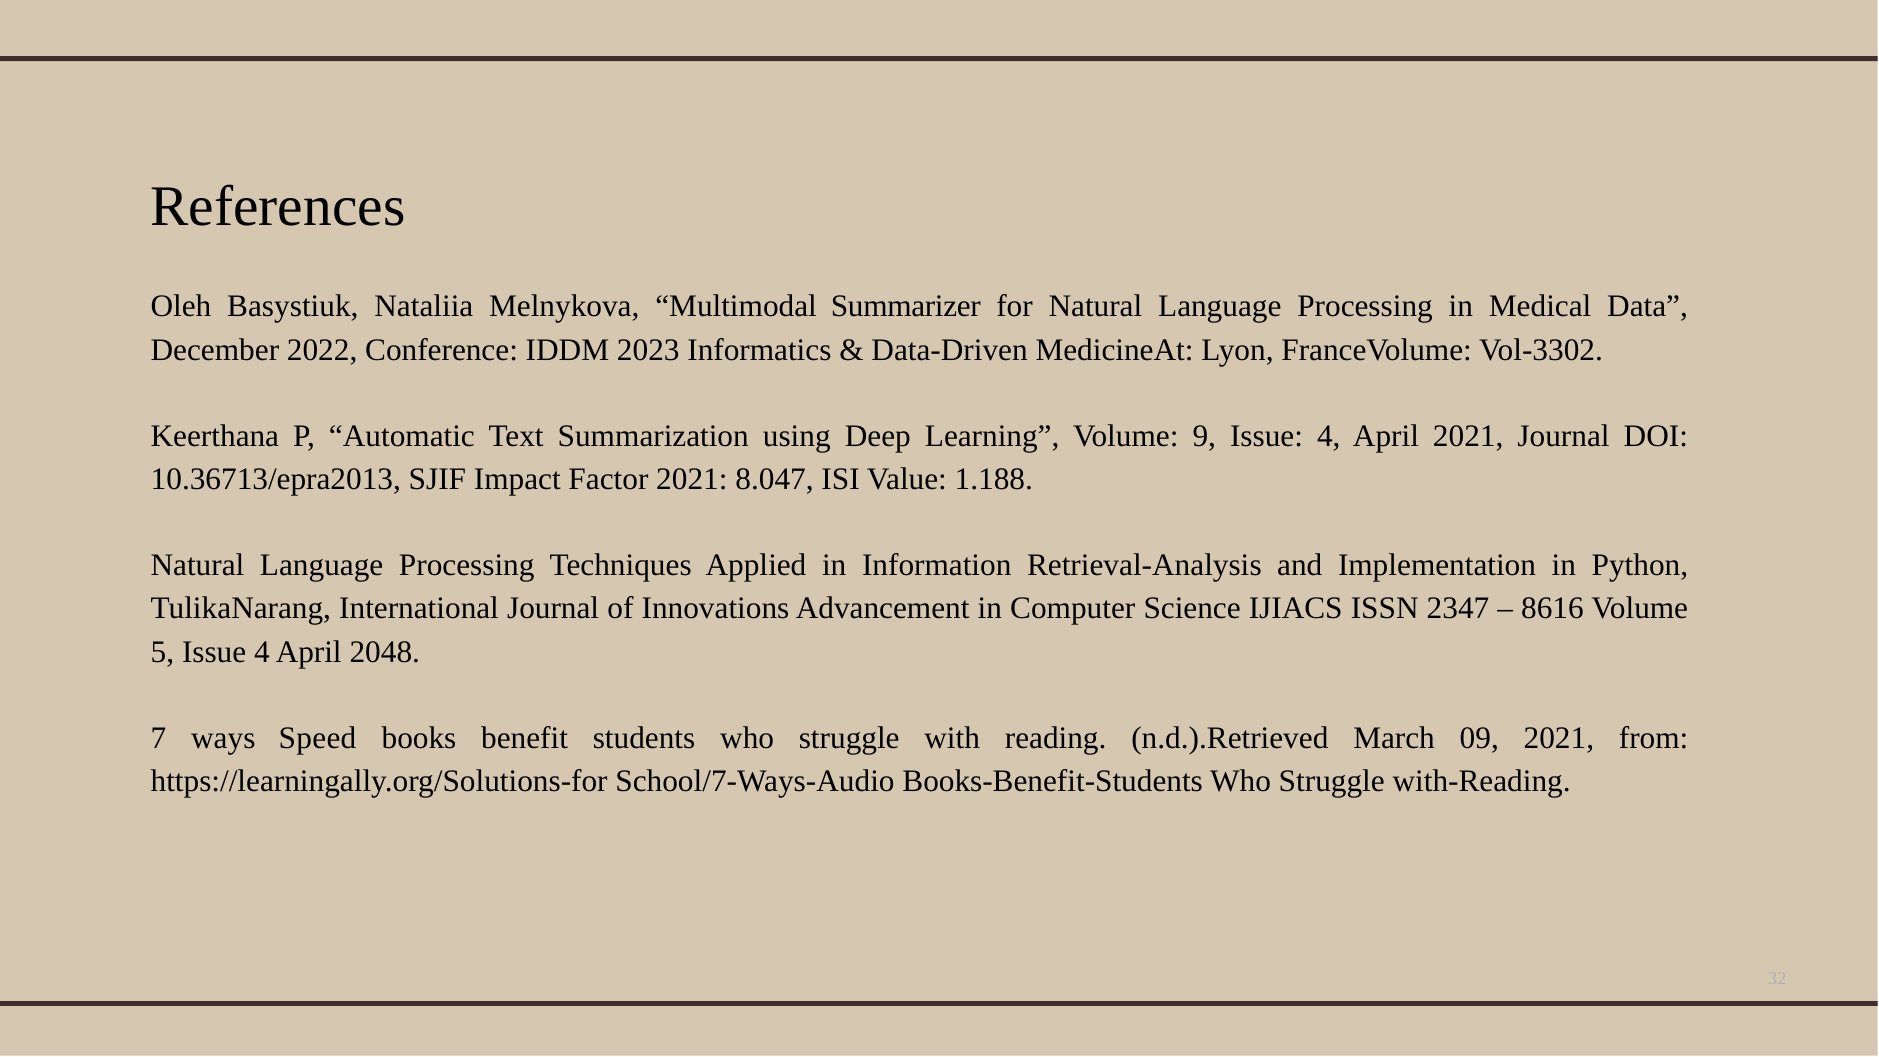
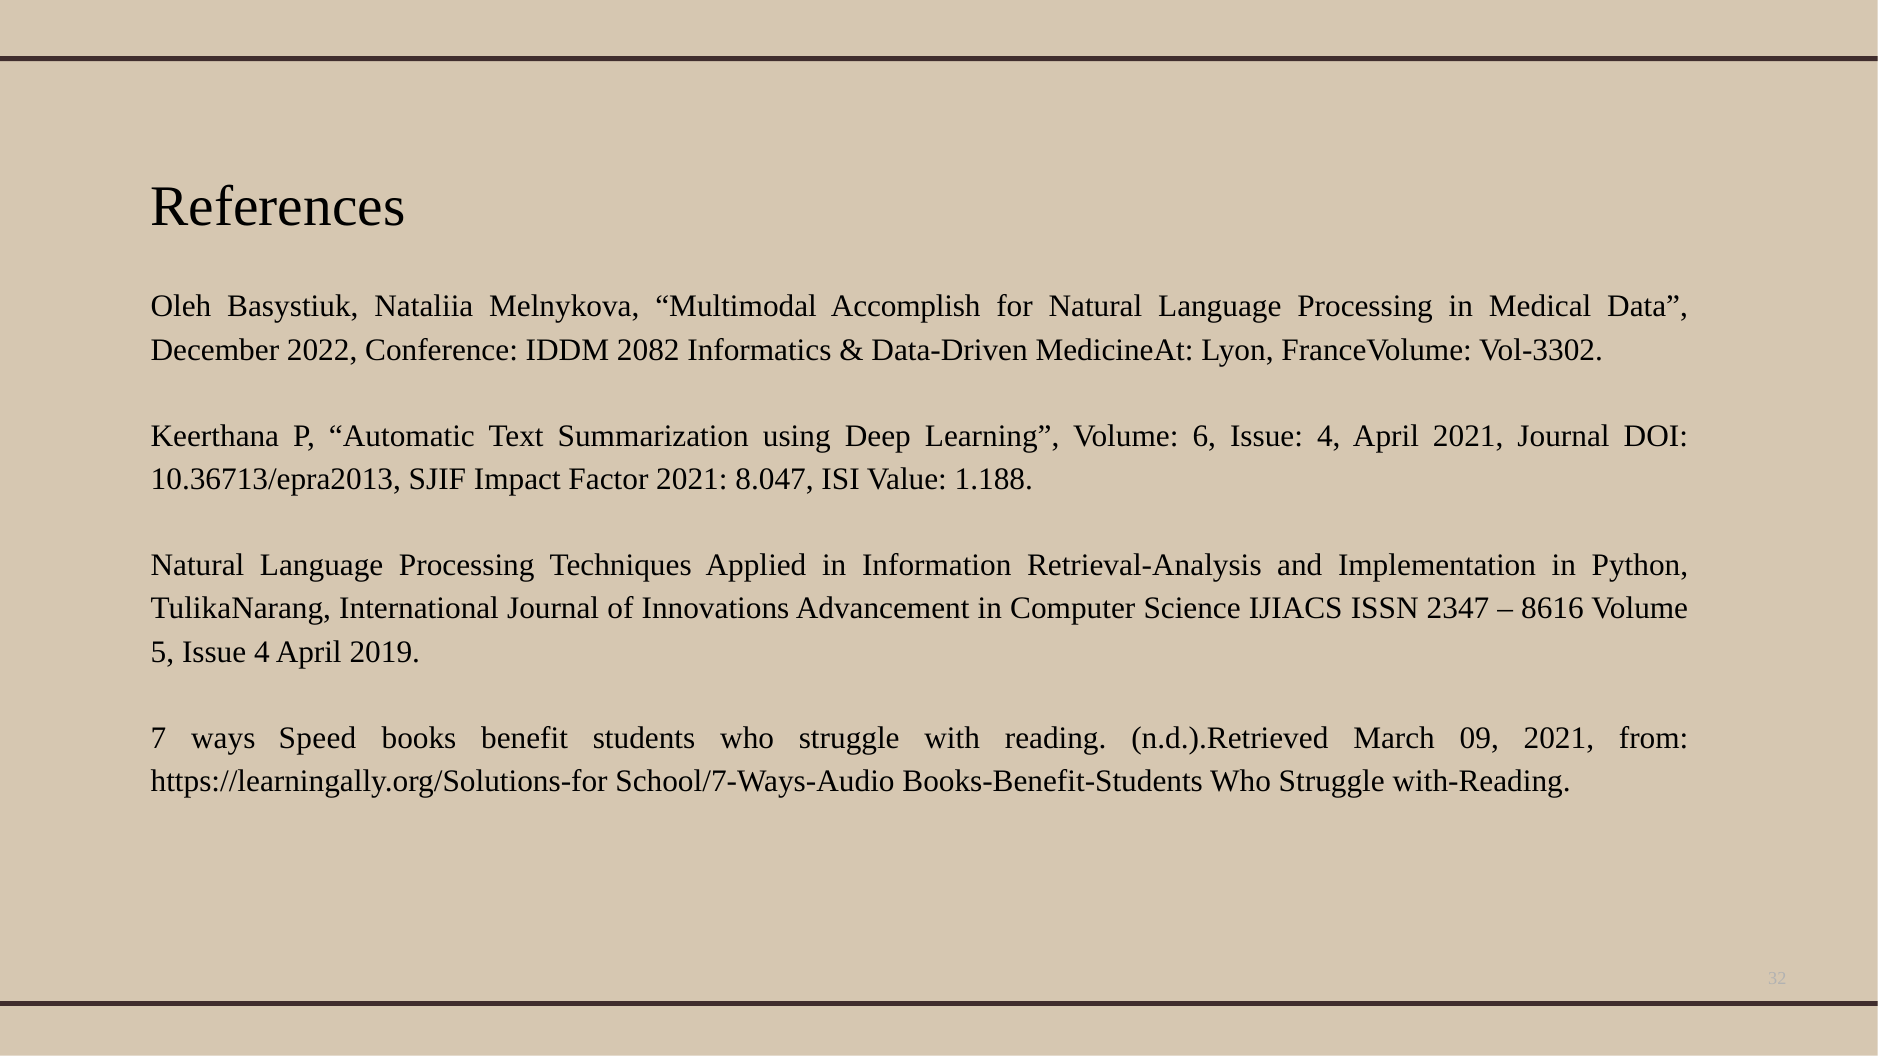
Summarizer: Summarizer -> Accomplish
2023: 2023 -> 2082
9: 9 -> 6
2048: 2048 -> 2019
